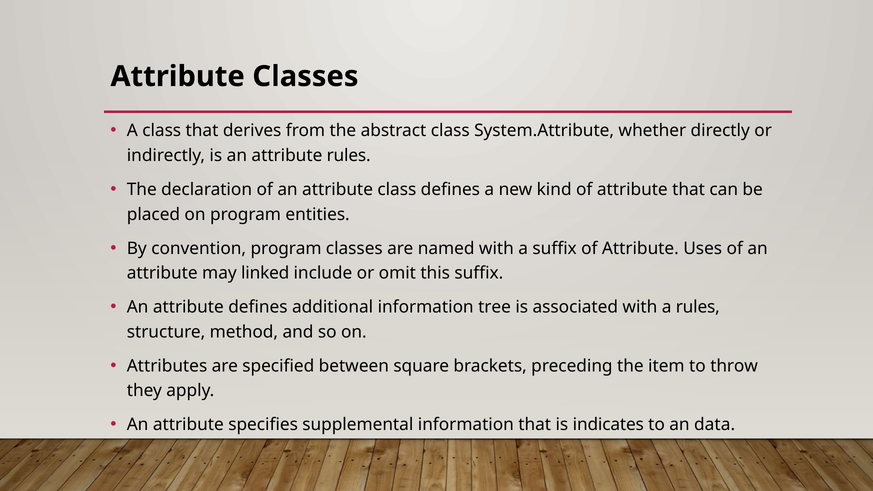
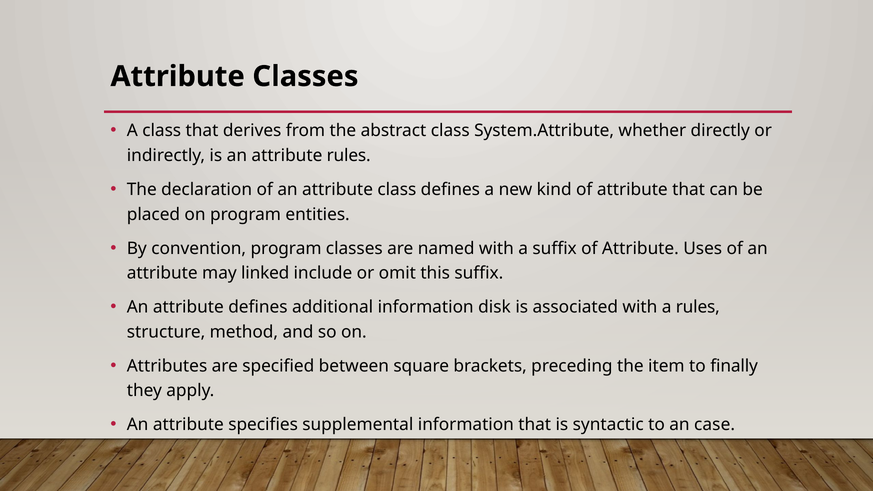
tree: tree -> disk
throw: throw -> finally
indicates: indicates -> syntactic
data: data -> case
